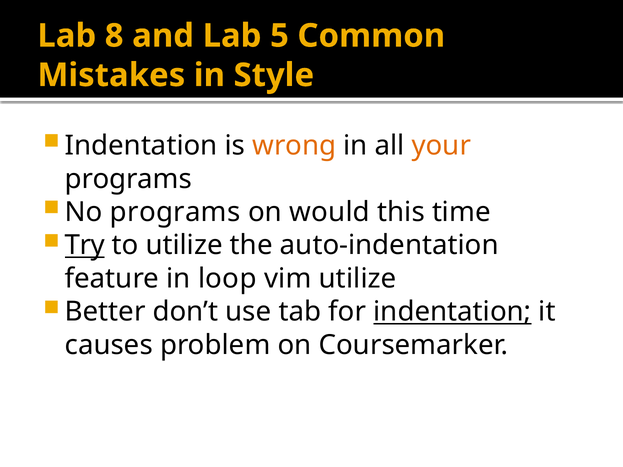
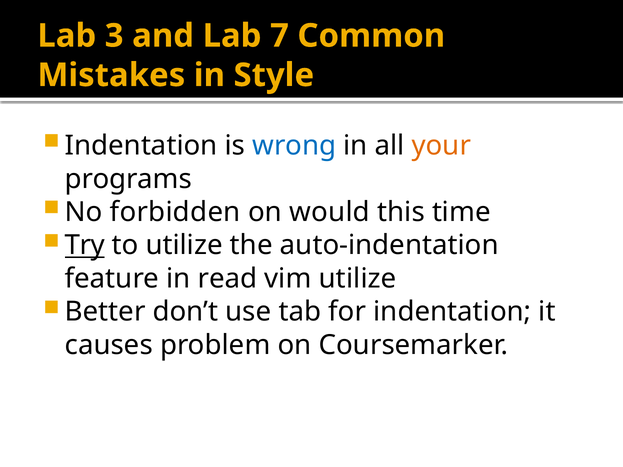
8: 8 -> 3
5: 5 -> 7
wrong colour: orange -> blue
No programs: programs -> forbidden
loop: loop -> read
indentation at (452, 312) underline: present -> none
